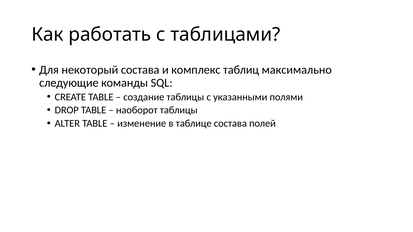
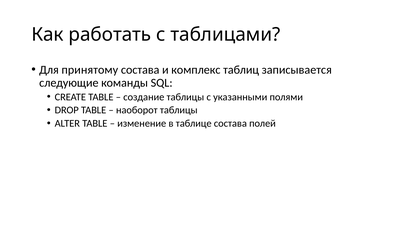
некоторый: некоторый -> принятому
максимально: максимально -> записывается
